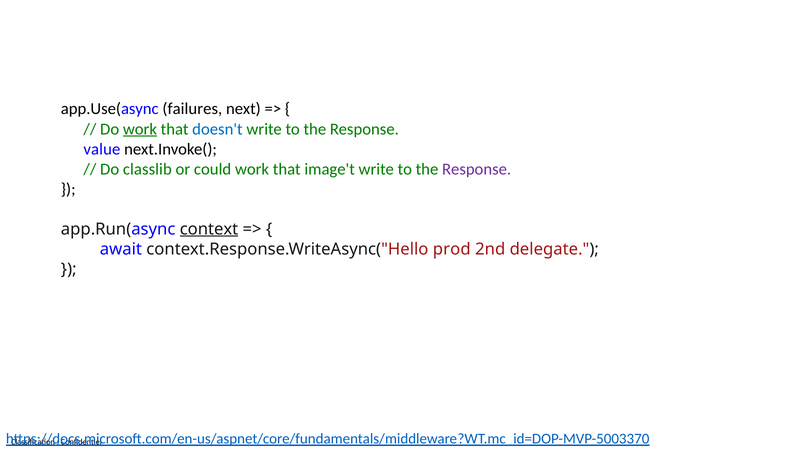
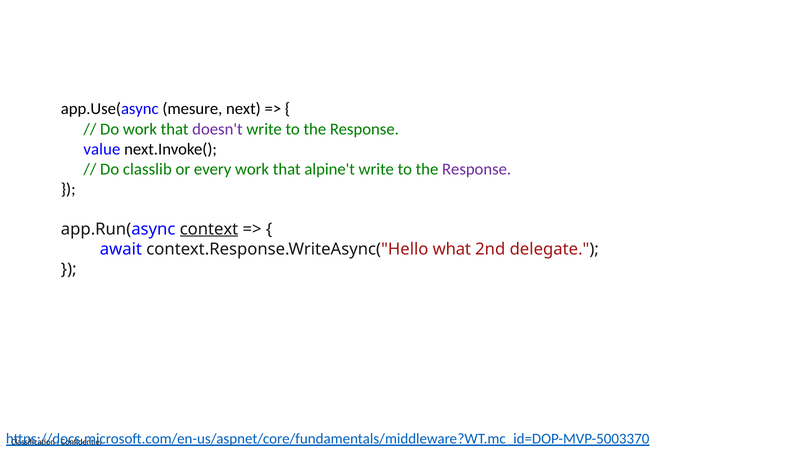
failures: failures -> mesure
work at (140, 129) underline: present -> none
doesn't colour: blue -> purple
could: could -> every
image't: image't -> alpine't
prod: prod -> what
